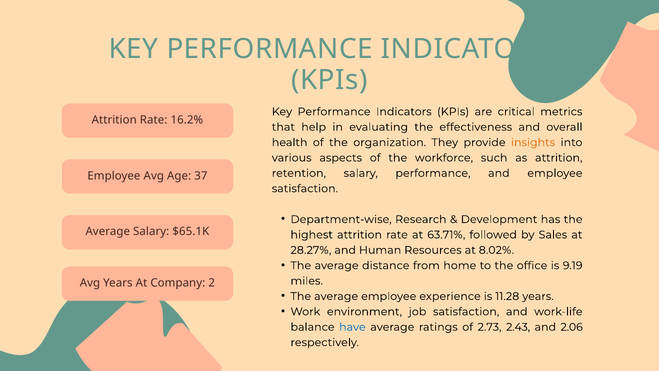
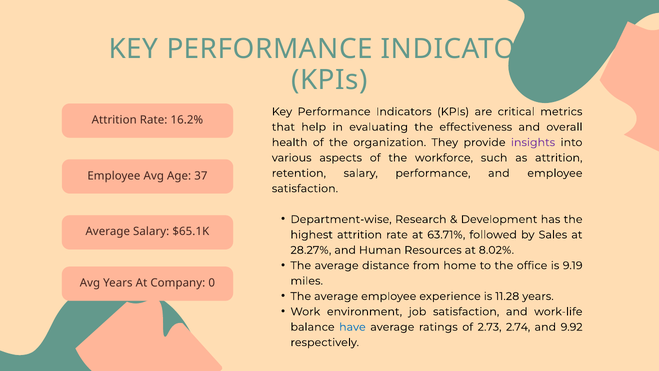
insights colour: orange -> purple
2: 2 -> 0
2.43: 2.43 -> 2.74
2.06: 2.06 -> 9.92
